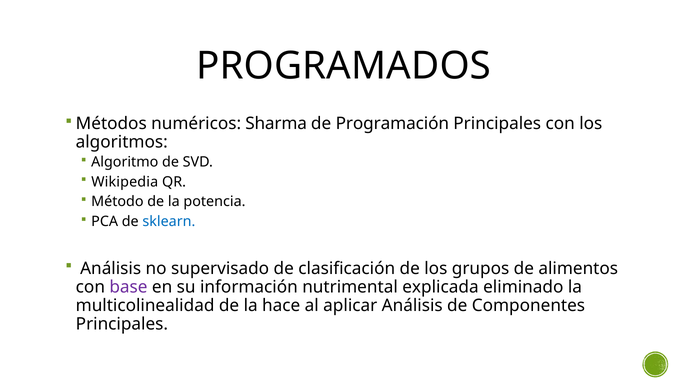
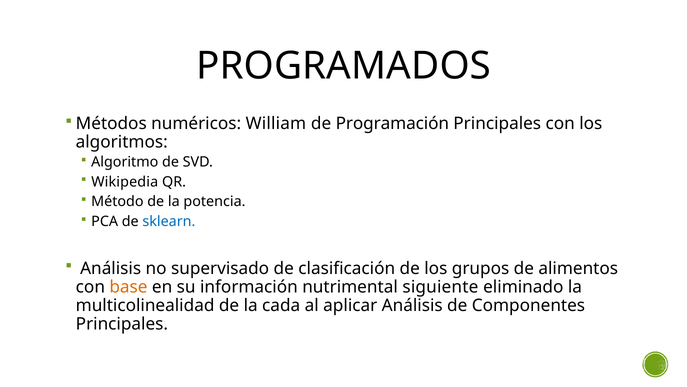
Sharma: Sharma -> William
base colour: purple -> orange
explicada: explicada -> siguiente
hace: hace -> cada
